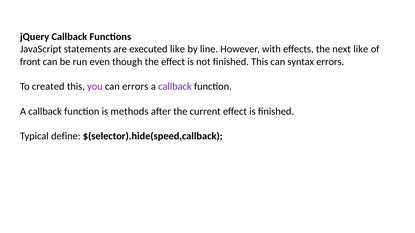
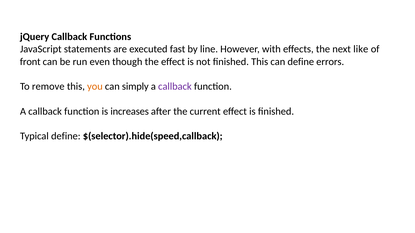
executed like: like -> fast
can syntax: syntax -> define
created: created -> remove
you colour: purple -> orange
can errors: errors -> simply
methods: methods -> increases
